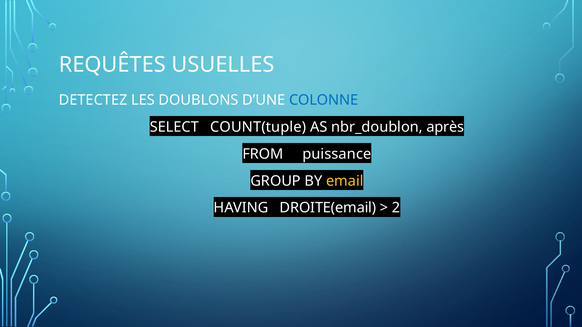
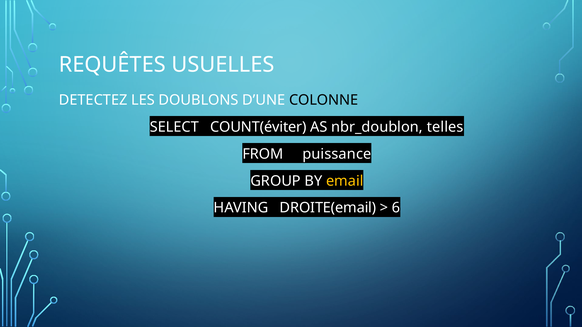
COLONNE colour: blue -> black
COUNT(tuple: COUNT(tuple -> COUNT(éviter
après: après -> telles
2: 2 -> 6
